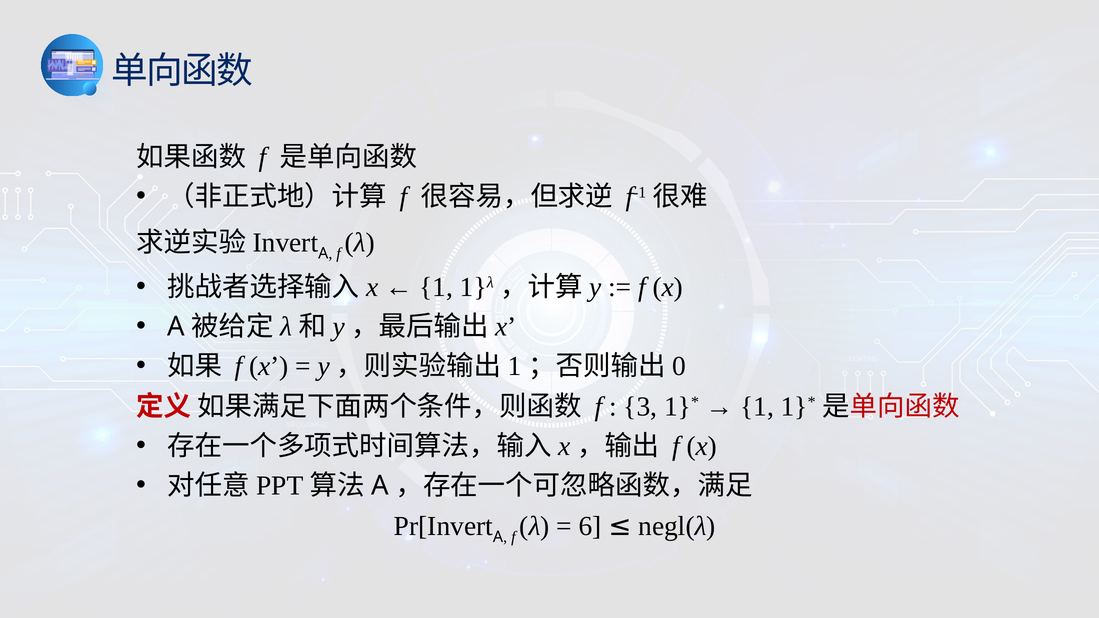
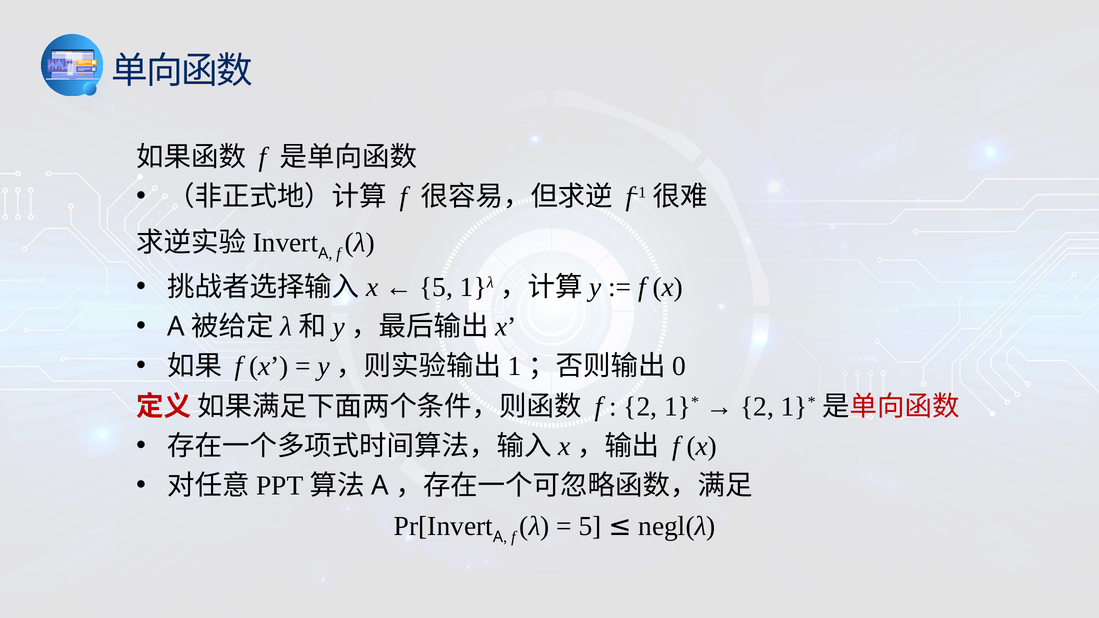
1 at (436, 287): 1 -> 5
3 at (640, 407): 3 -> 2
1 at (757, 407): 1 -> 2
6 at (590, 526): 6 -> 5
